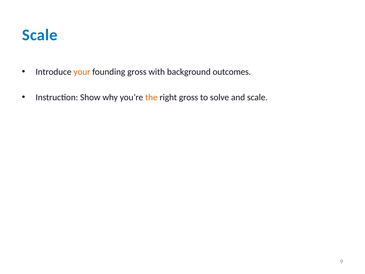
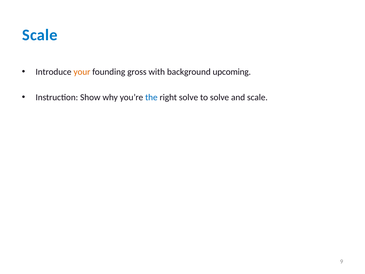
outcomes: outcomes -> upcoming
the colour: orange -> blue
right gross: gross -> solve
